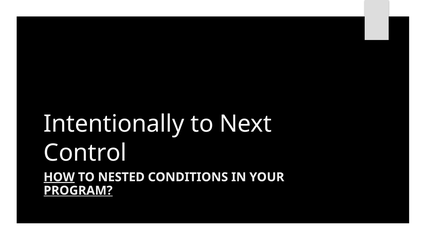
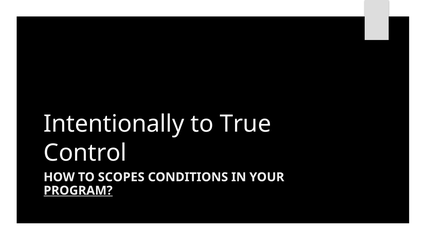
Next: Next -> True
HOW underline: present -> none
NESTED: NESTED -> SCOPES
